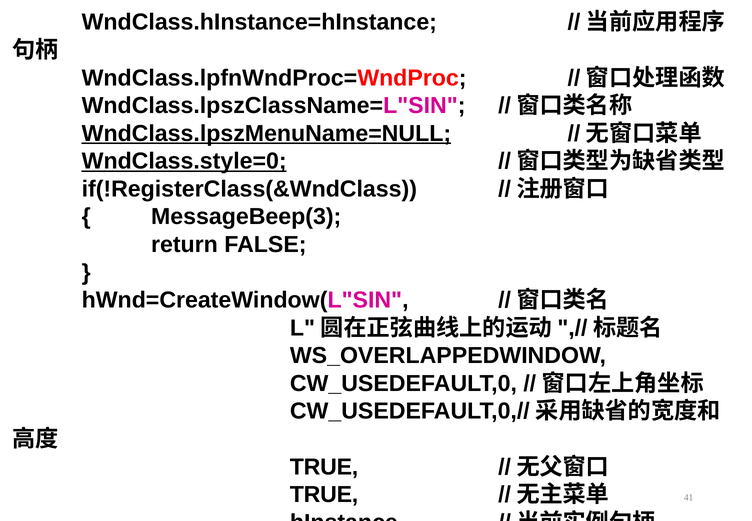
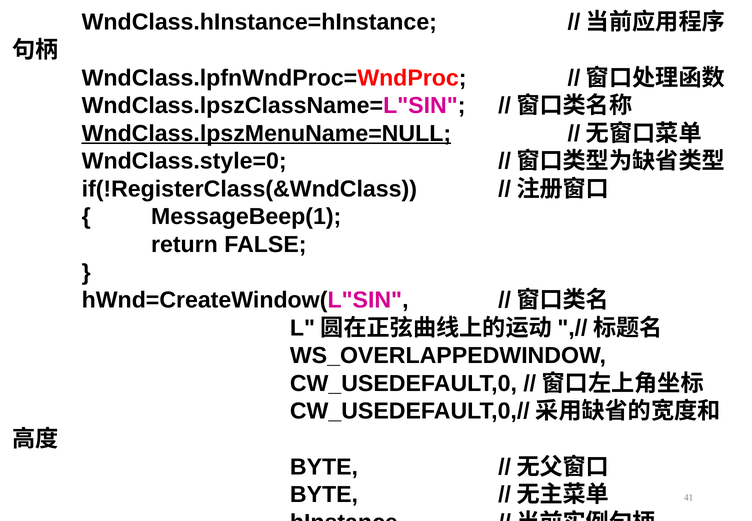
WndClass.style=0 underline: present -> none
MessageBeep(3: MessageBeep(3 -> MessageBeep(1
TRUE at (324, 467): TRUE -> BYTE
TRUE at (324, 494): TRUE -> BYTE
